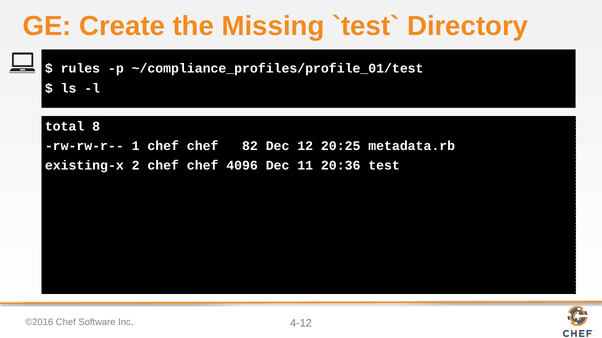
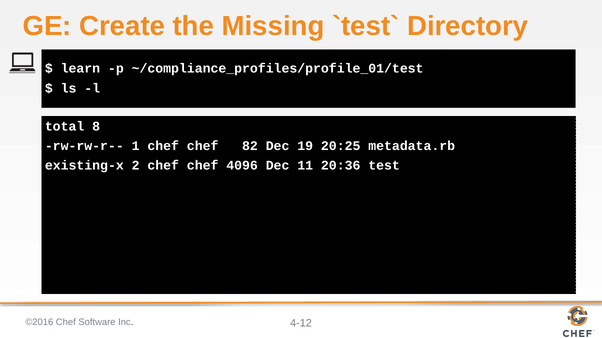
rules: rules -> learn
12: 12 -> 19
